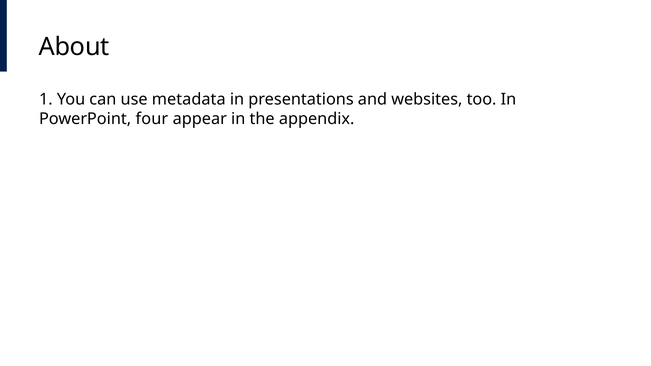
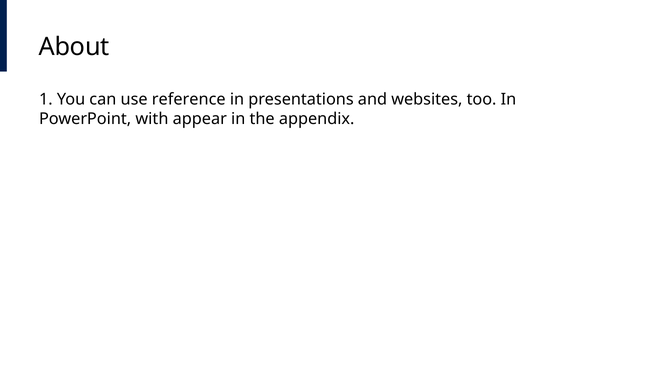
metadata: metadata -> reference
four: four -> with
